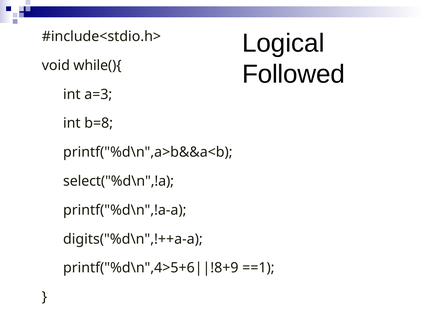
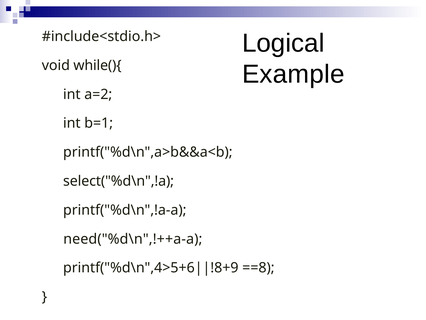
Followed: Followed -> Example
a=3: a=3 -> a=2
b=8: b=8 -> b=1
digits("%d\n",!++a-a: digits("%d\n",!++a-a -> need("%d\n",!++a-a
==1: ==1 -> ==8
